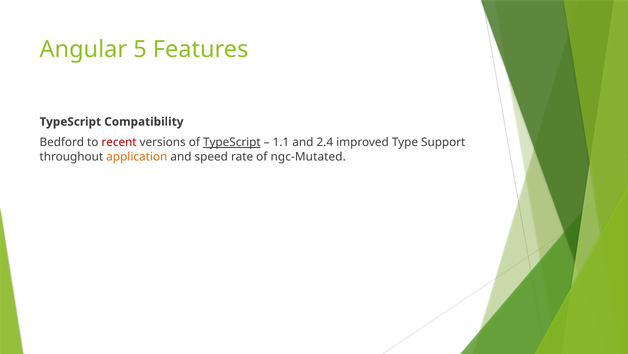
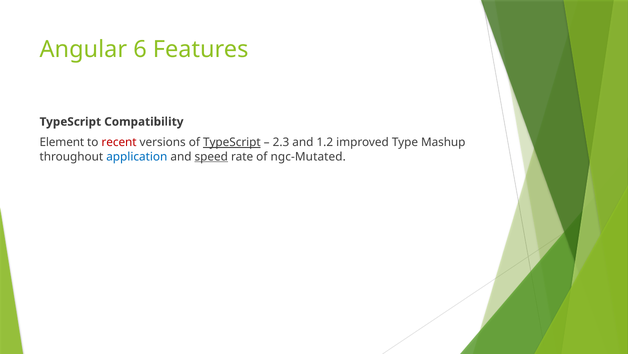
5: 5 -> 6
Bedford: Bedford -> Element
1.1: 1.1 -> 2.3
2.4: 2.4 -> 1.2
Support: Support -> Mashup
application colour: orange -> blue
speed underline: none -> present
